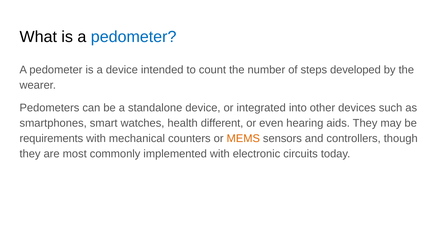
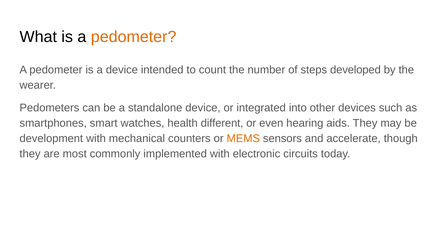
pedometer at (134, 37) colour: blue -> orange
requirements: requirements -> development
controllers: controllers -> accelerate
